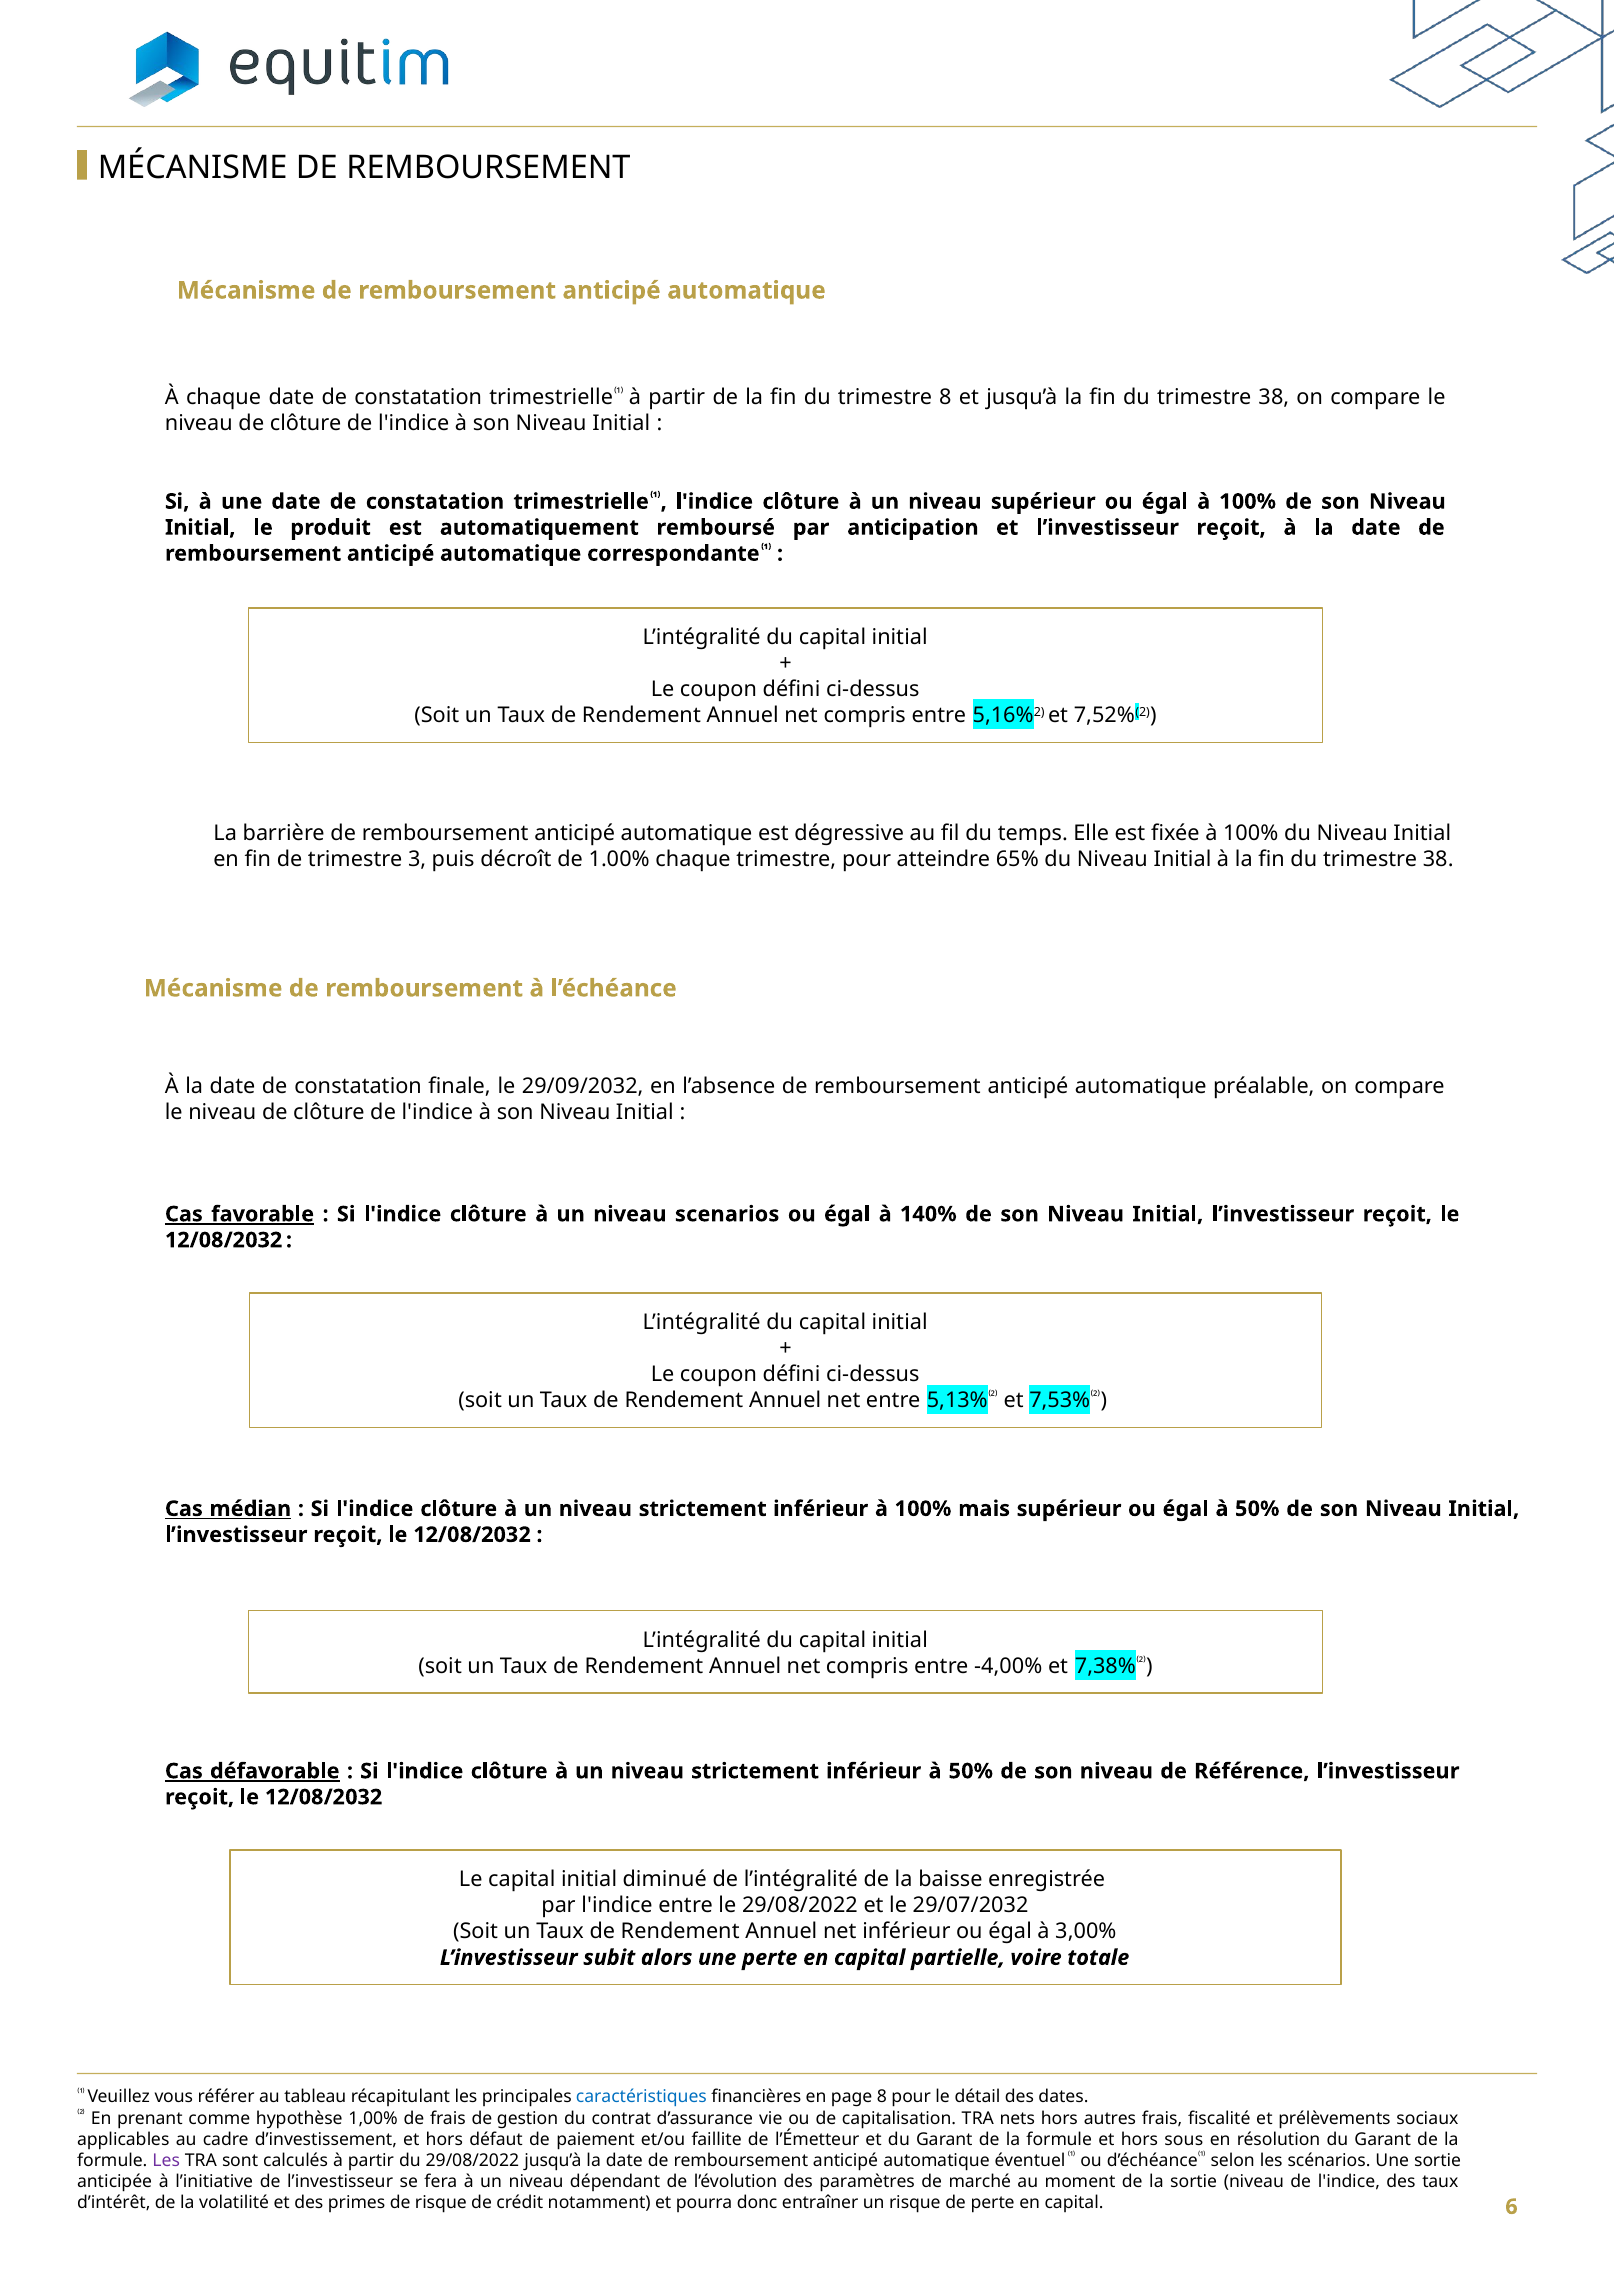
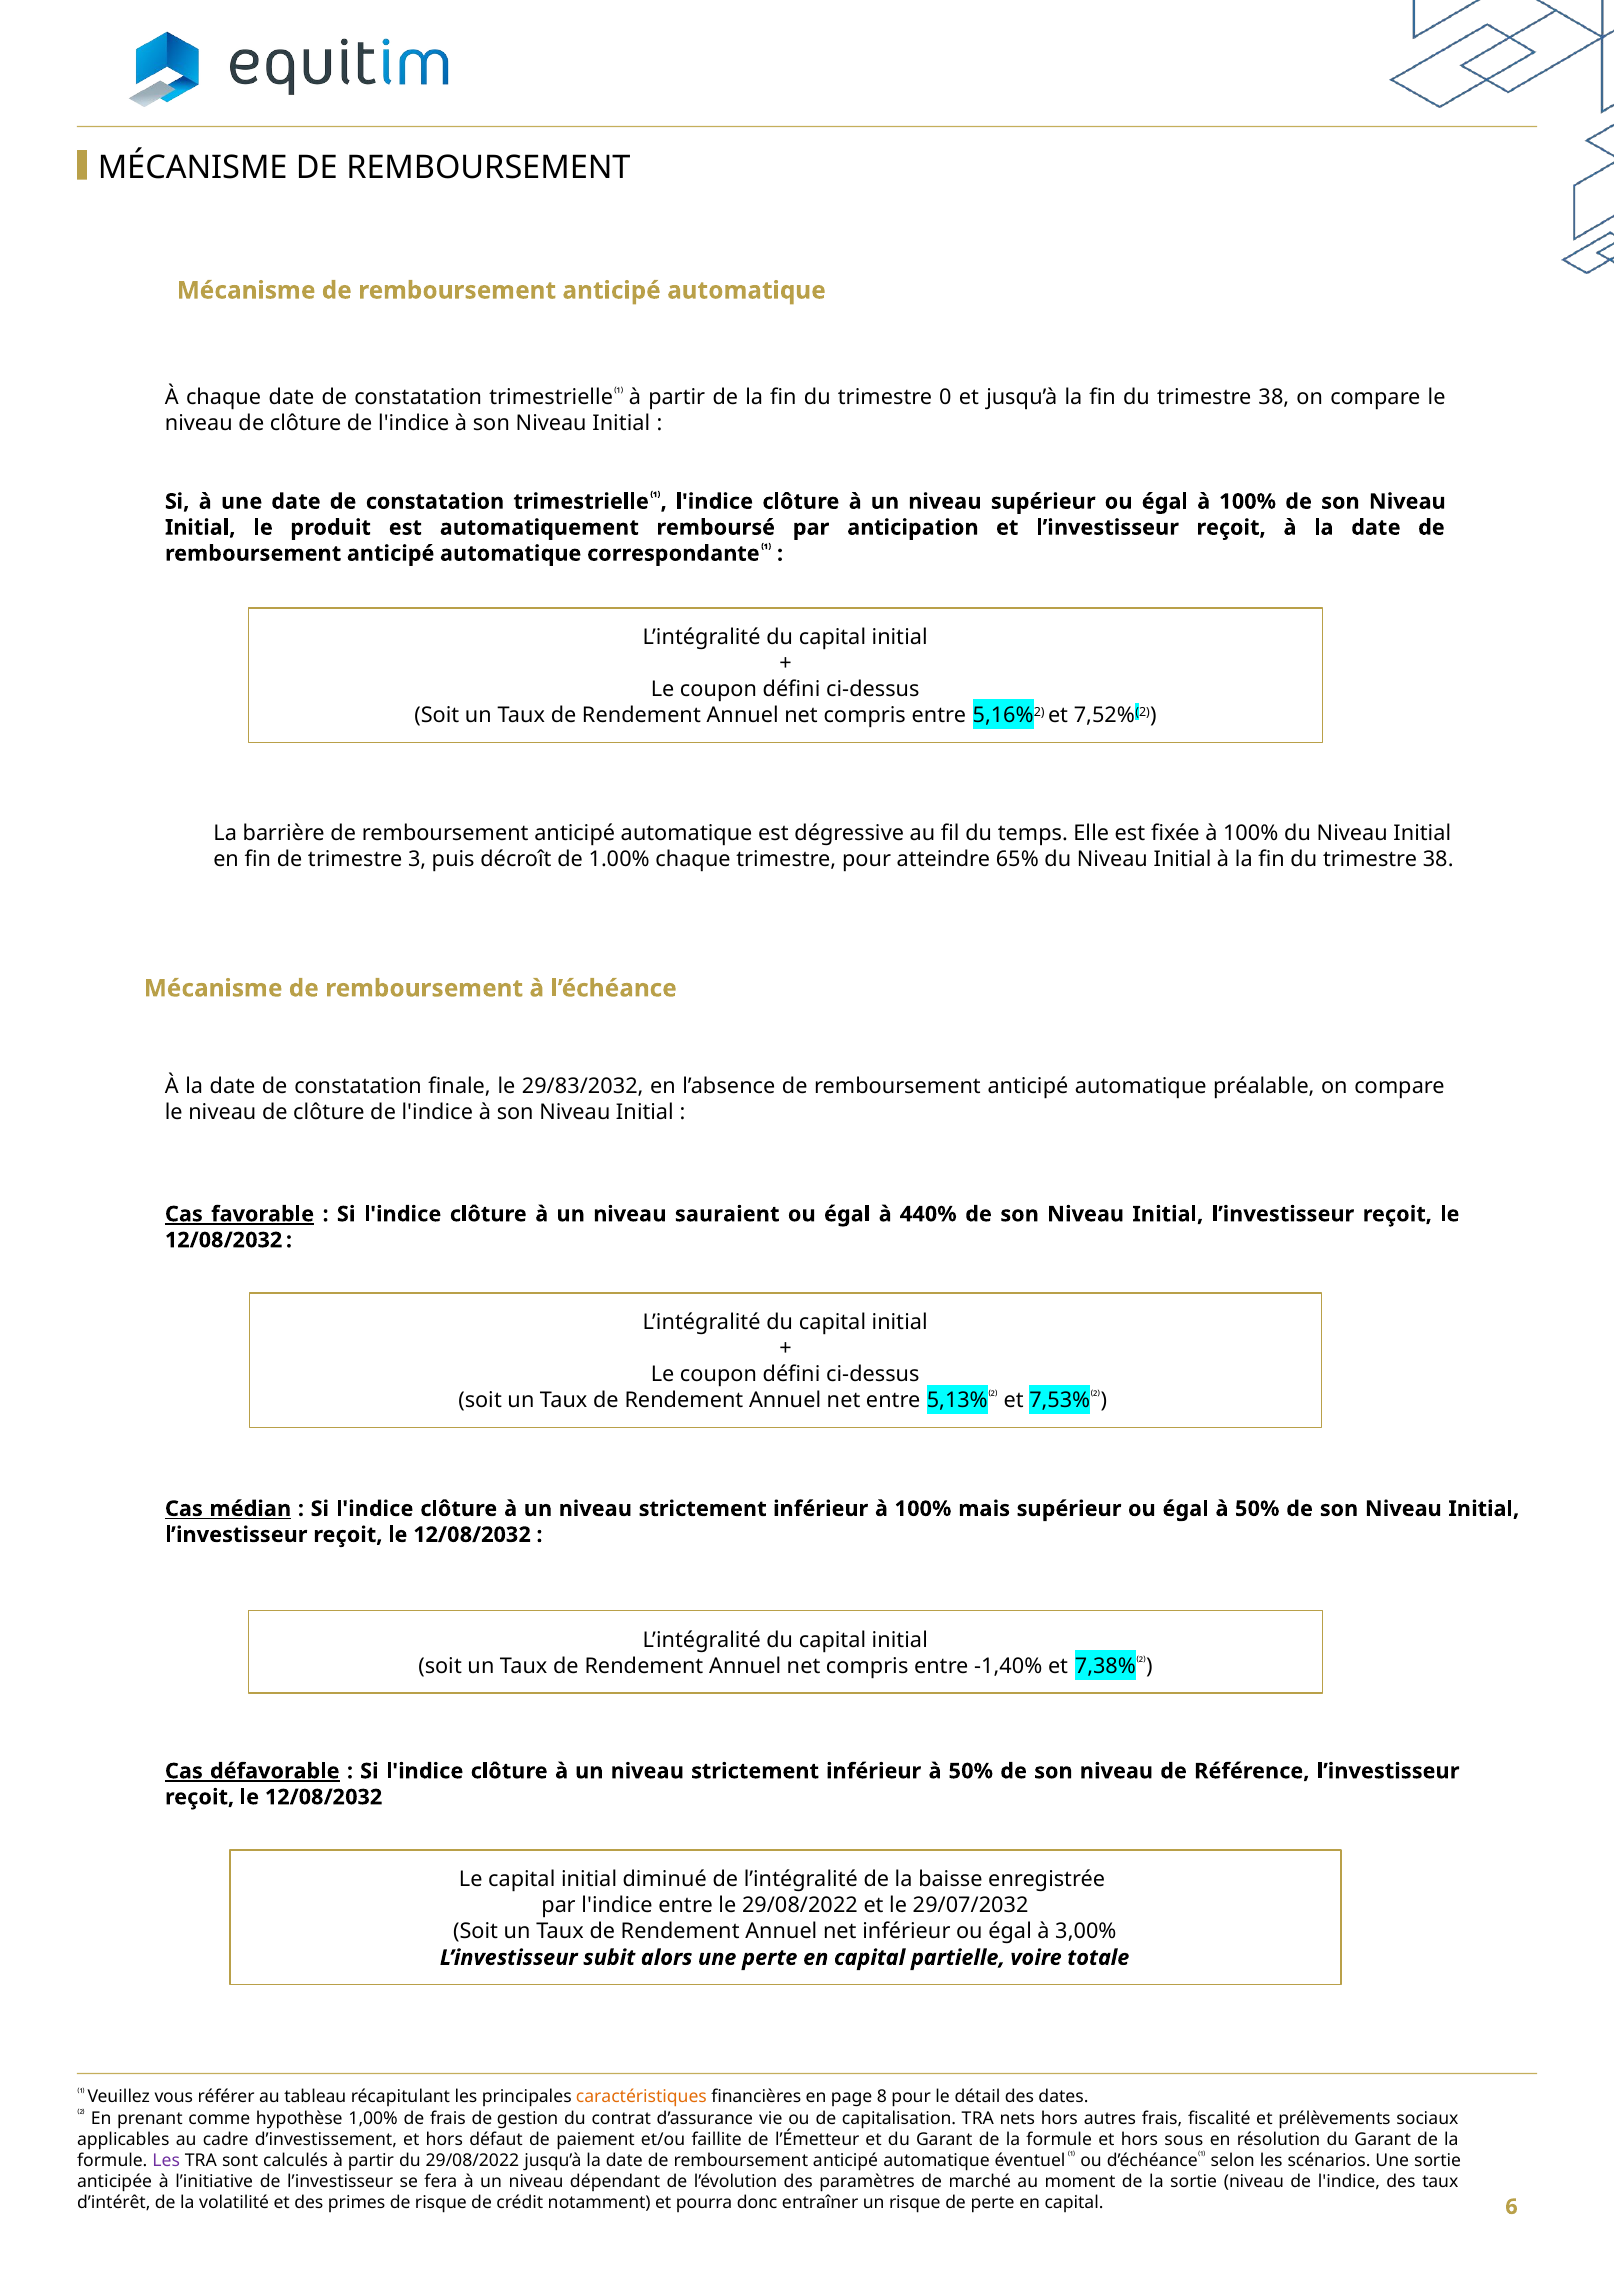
trimestre 8: 8 -> 0
29/09/2032: 29/09/2032 -> 29/83/2032
scenarios: scenarios -> sauraient
140%: 140% -> 440%
-4,00%: -4,00% -> -1,40%
caractéristiques colour: blue -> orange
